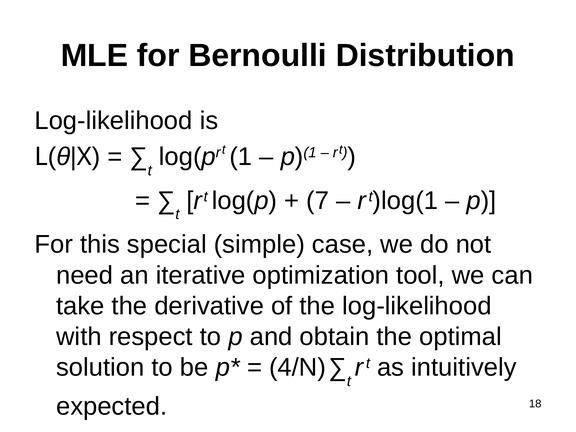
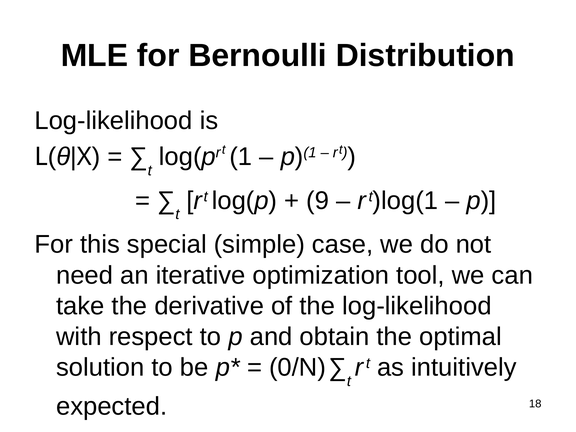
7: 7 -> 9
4/N: 4/N -> 0/N
